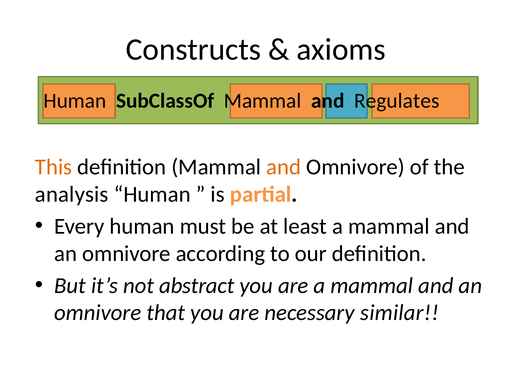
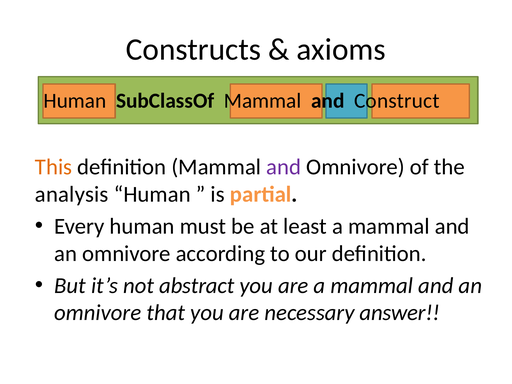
Regulates: Regulates -> Construct
and at (284, 167) colour: orange -> purple
similar: similar -> answer
